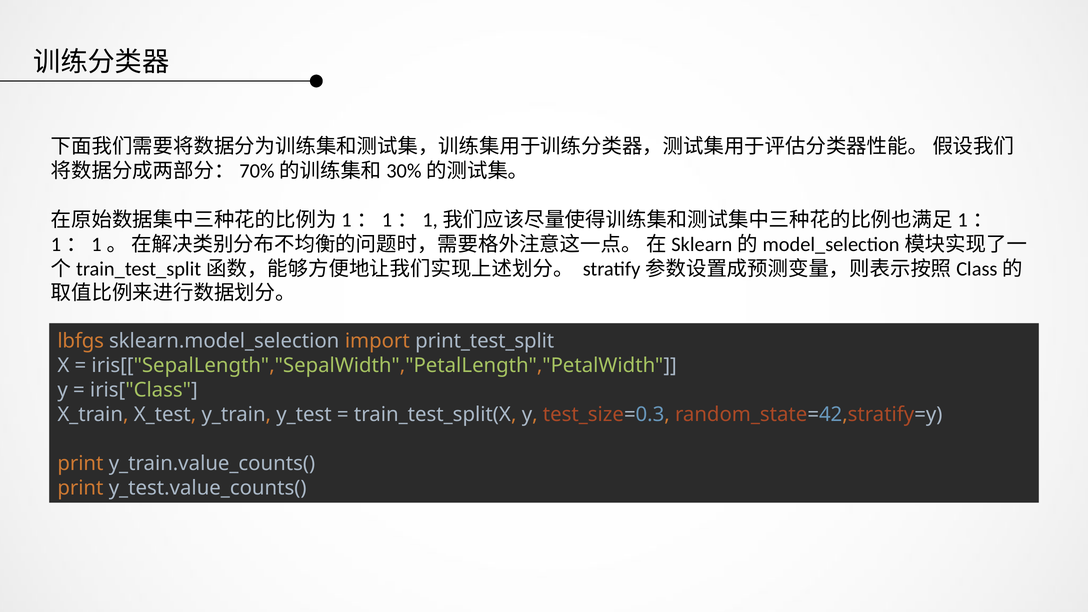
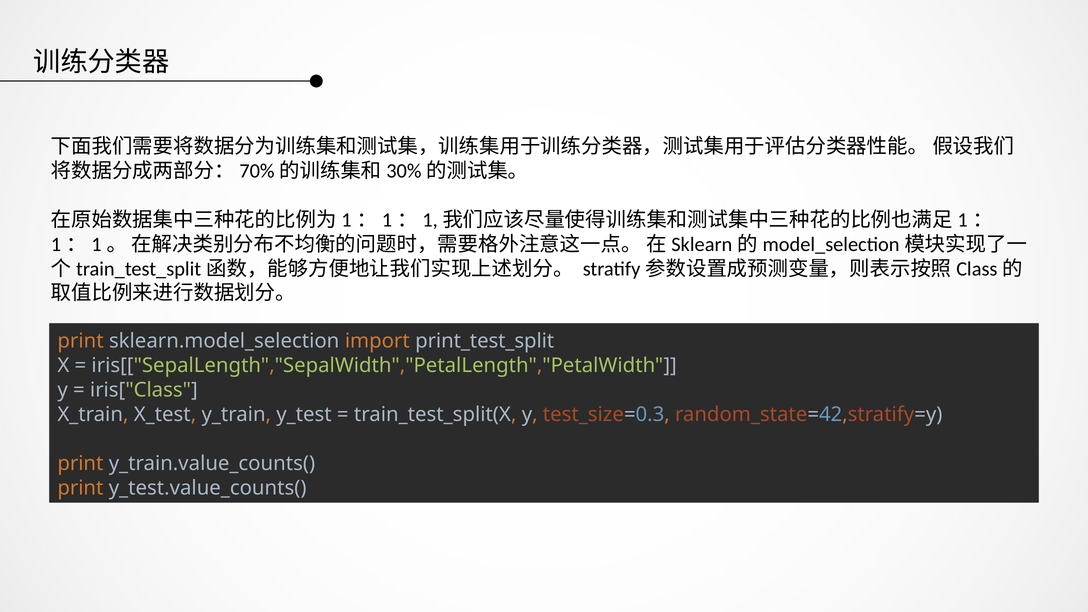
lbfgs at (81, 341): lbfgs -> print
